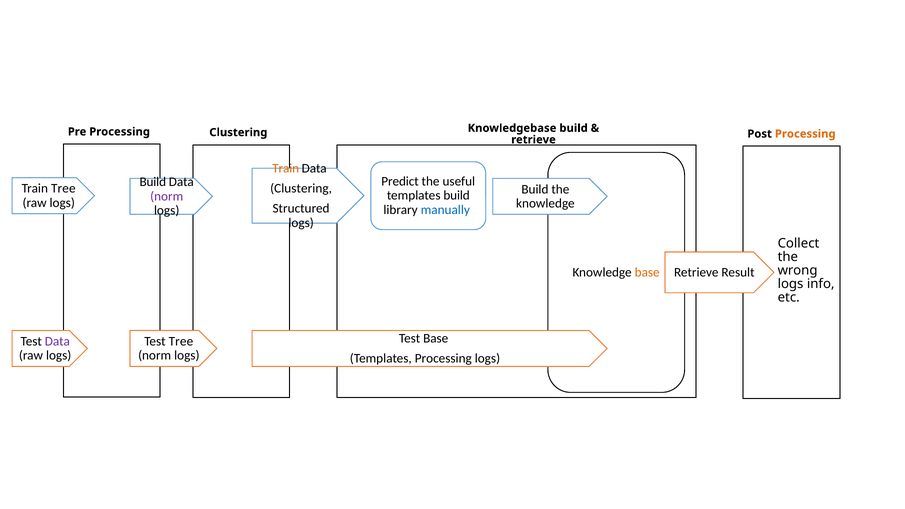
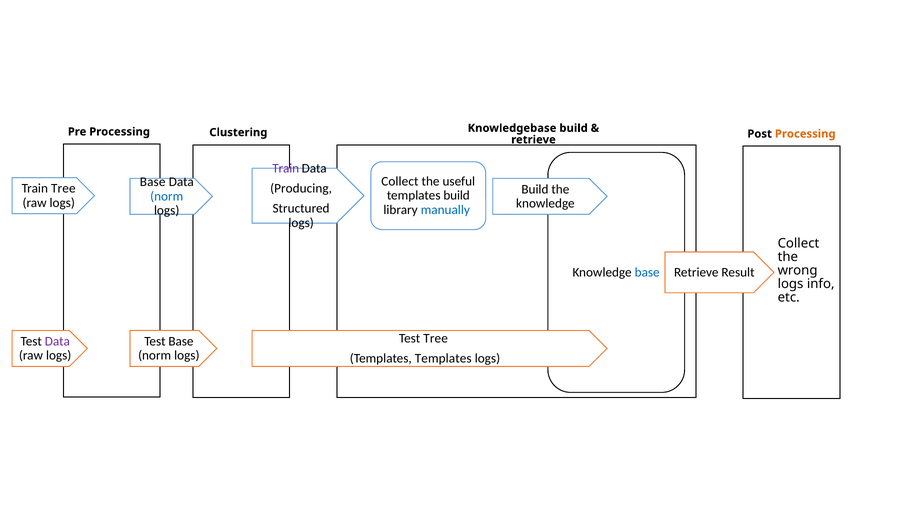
Train at (286, 169) colour: orange -> purple
Predict at (400, 181): Predict -> Collect
Build at (153, 182): Build -> Base
Clustering at (301, 188): Clustering -> Producing
norm at (167, 196) colour: purple -> blue
base at (647, 272) colour: orange -> blue
Test Base: Base -> Tree
Test Tree: Tree -> Base
Templates Processing: Processing -> Templates
